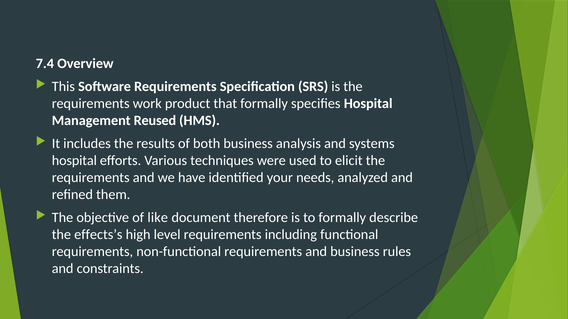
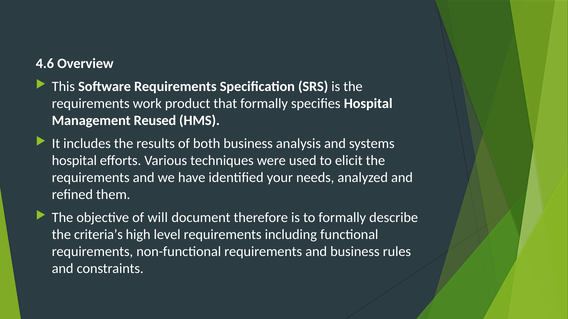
7.4: 7.4 -> 4.6
like: like -> will
effects’s: effects’s -> criteria’s
